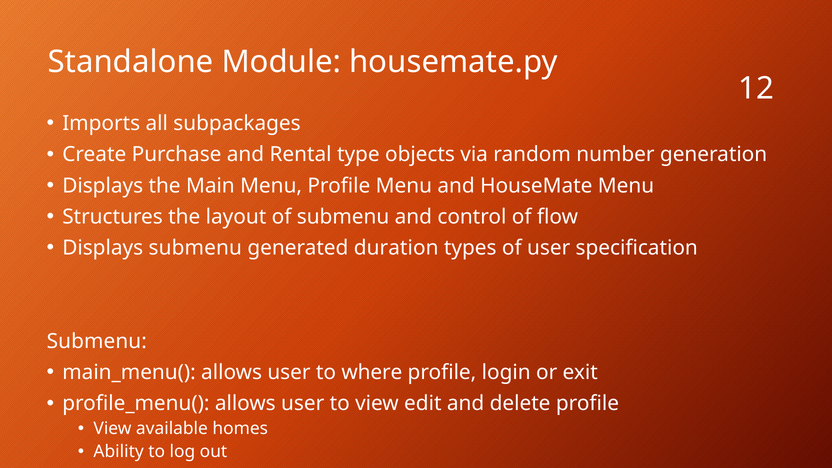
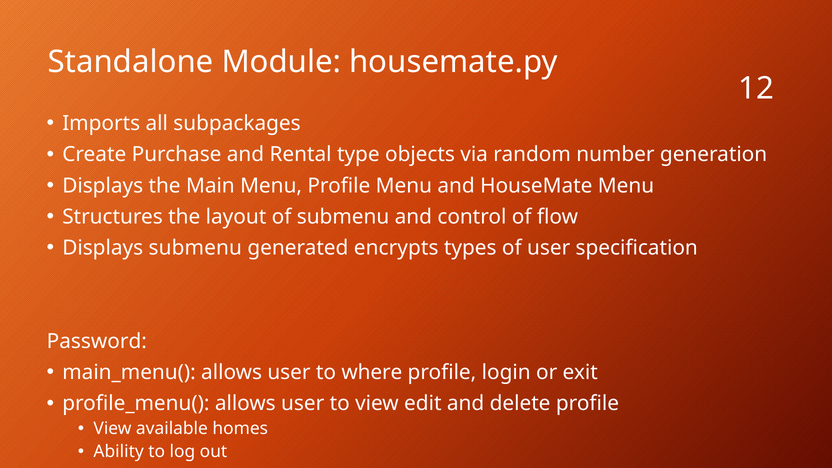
duration: duration -> encrypts
Submenu at (97, 341): Submenu -> Password
